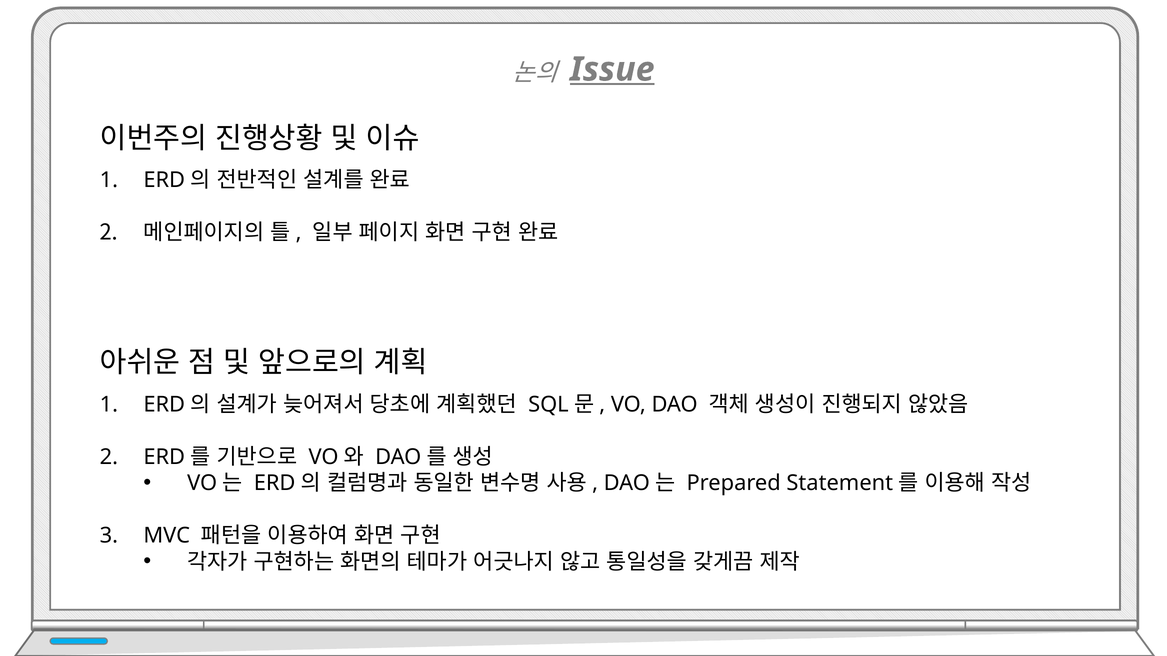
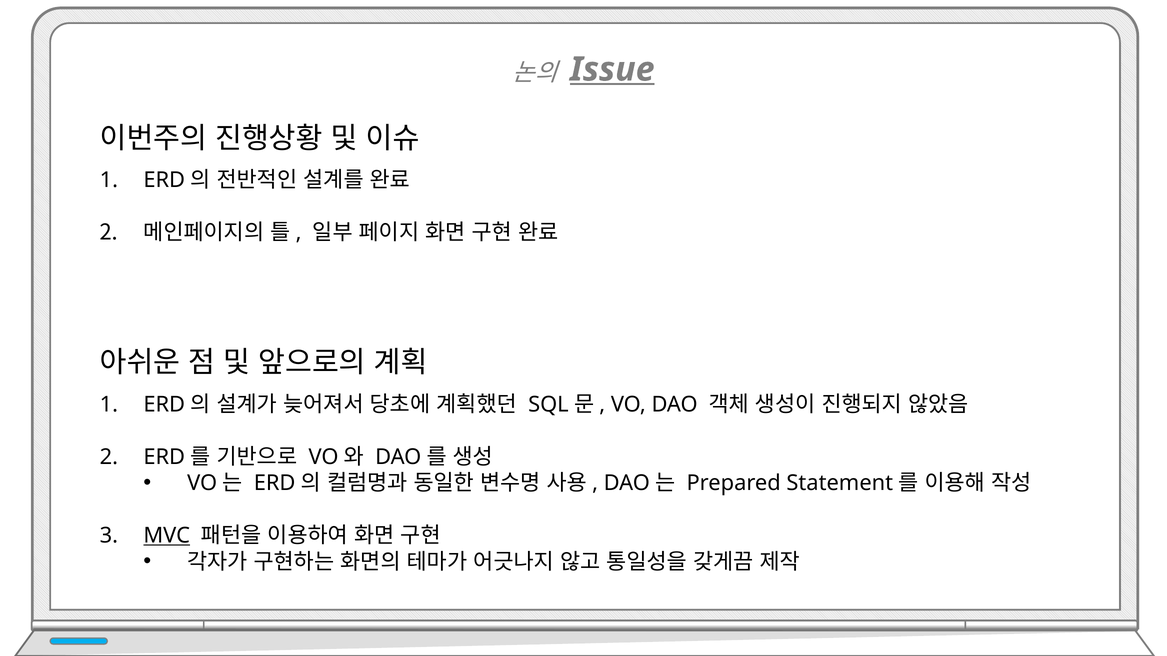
MVC underline: none -> present
